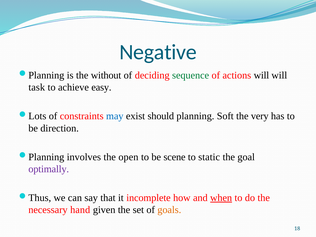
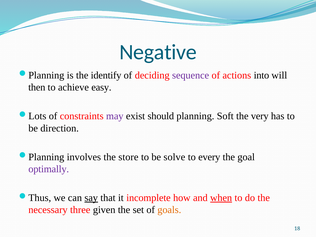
without: without -> identify
sequence colour: green -> purple
actions will: will -> into
task: task -> then
may colour: blue -> purple
open: open -> store
scene: scene -> solve
static: static -> every
say underline: none -> present
hand: hand -> three
